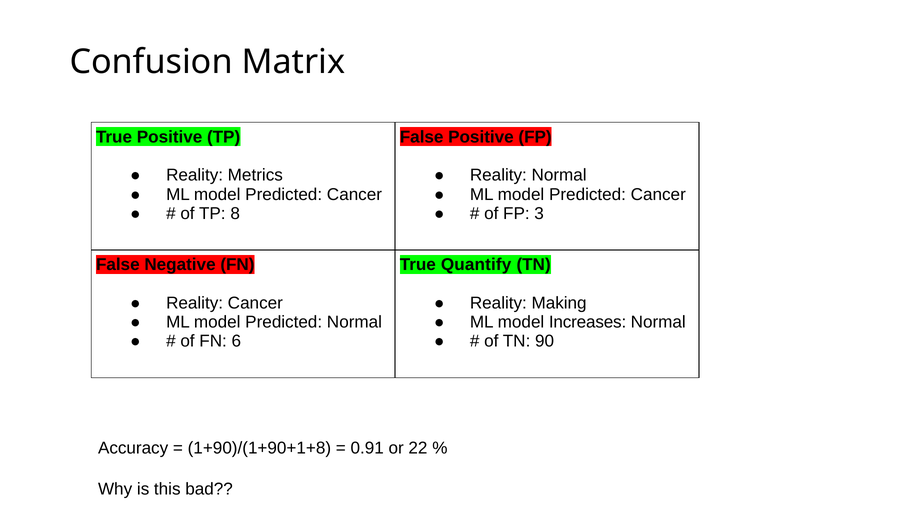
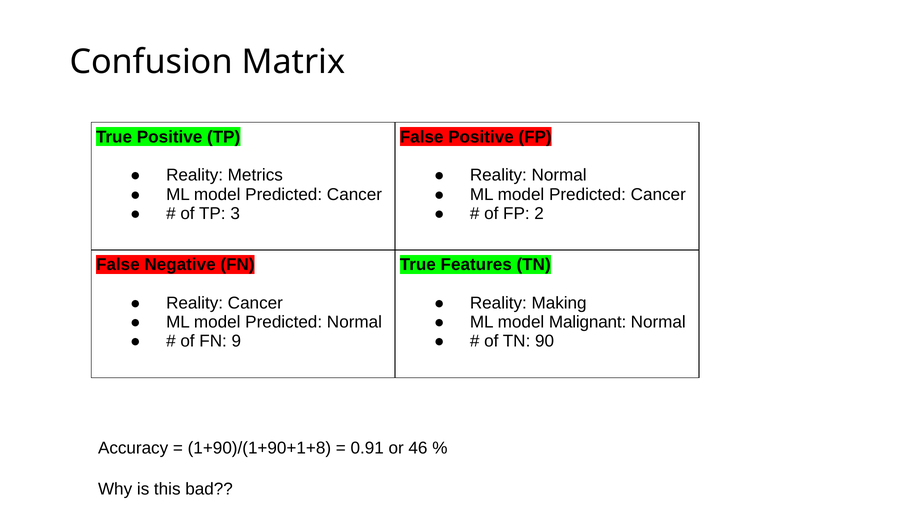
8: 8 -> 3
3: 3 -> 2
Quantify: Quantify -> Features
Increases: Increases -> Malignant
6: 6 -> 9
22: 22 -> 46
